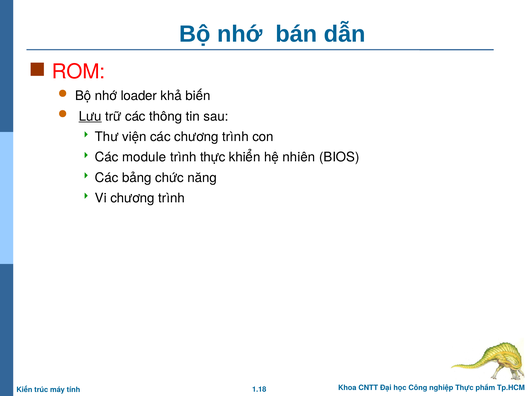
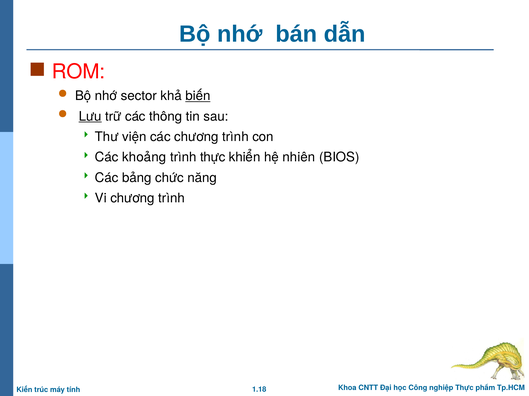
loader: loader -> sector
biến underline: none -> present
module: module -> khoảng
